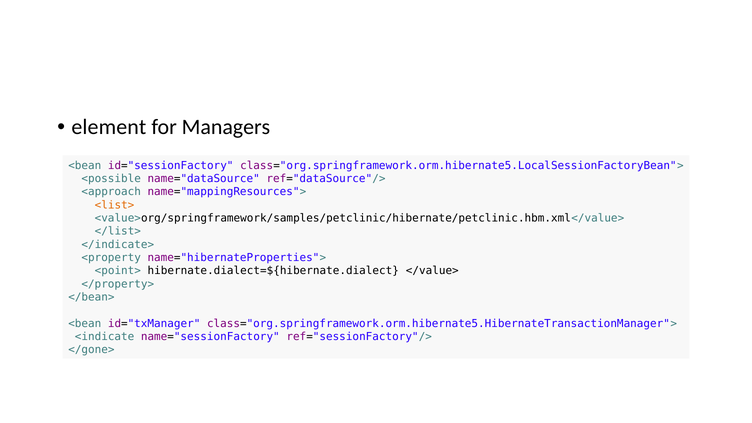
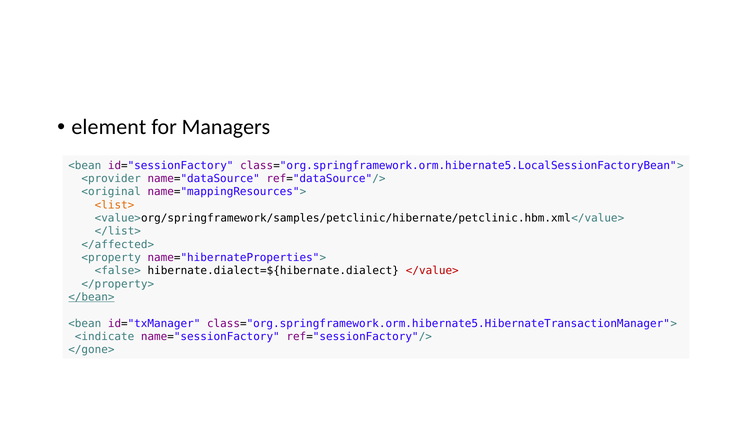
<possible: <possible -> <provider
<approach: <approach -> <original
</indicate>: </indicate> -> </affected>
<point>: <point> -> <false>
</value> colour: black -> red
</bean> underline: none -> present
